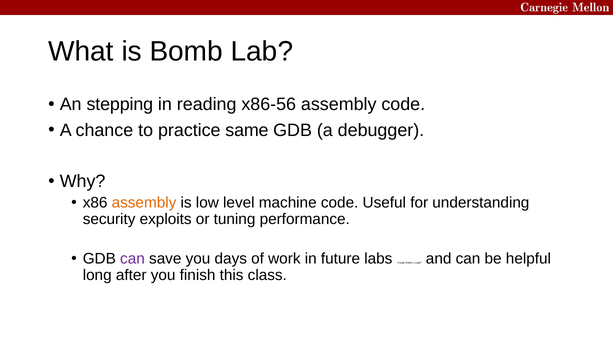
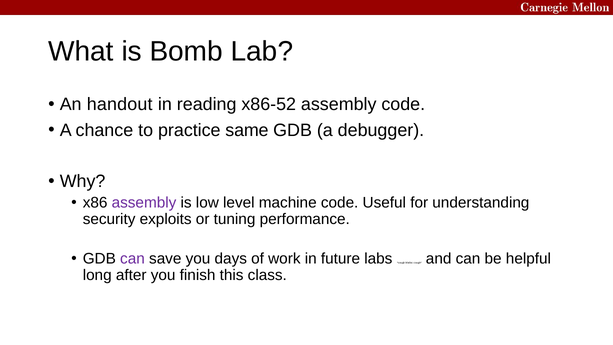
stepping: stepping -> handout
x86-56: x86-56 -> x86-52
assembly at (144, 203) colour: orange -> purple
